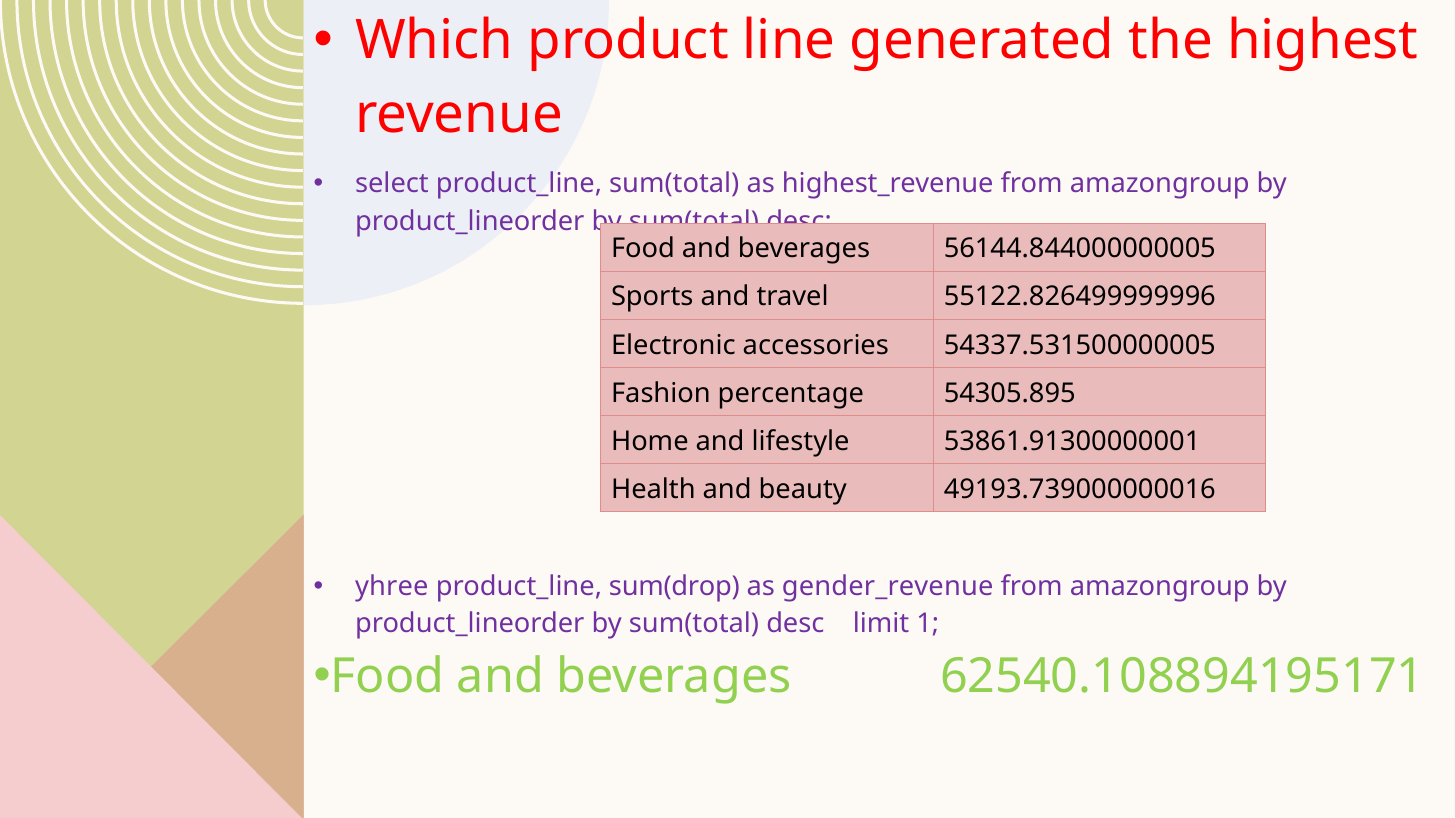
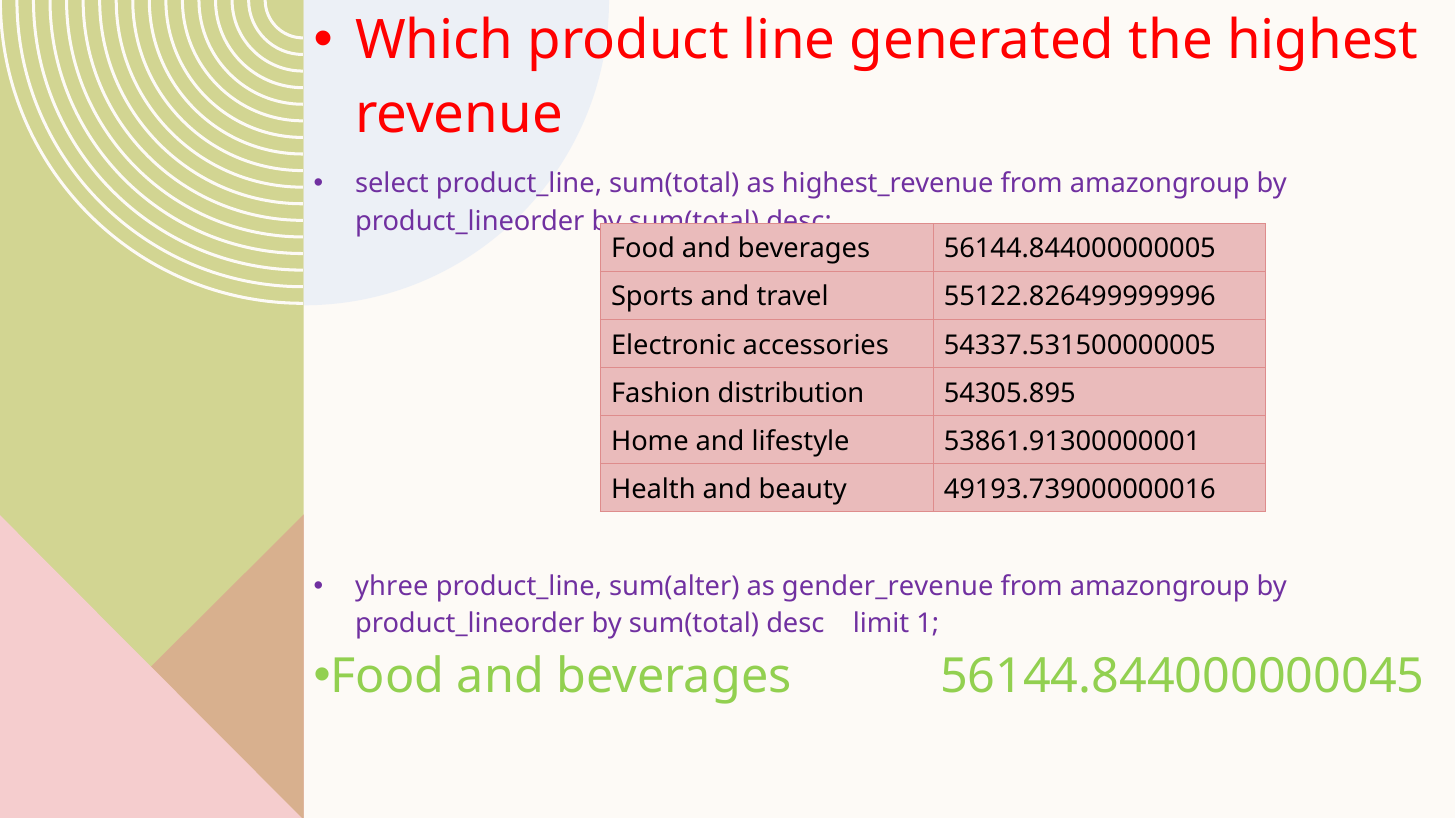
percentage: percentage -> distribution
sum(drop: sum(drop -> sum(alter
62540.108894195171: 62540.108894195171 -> 56144.844000000045
